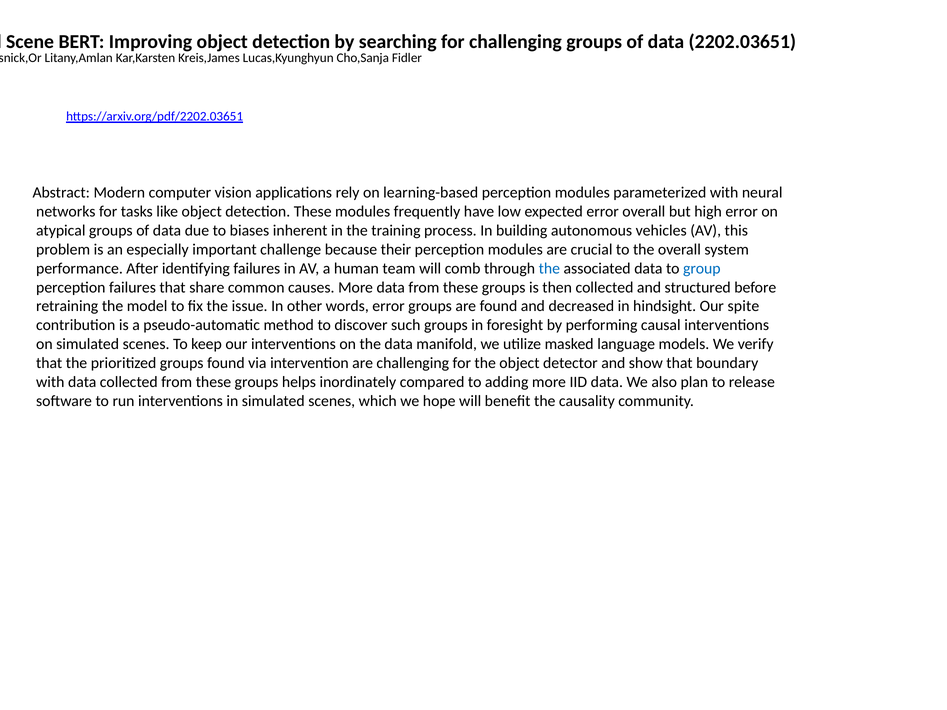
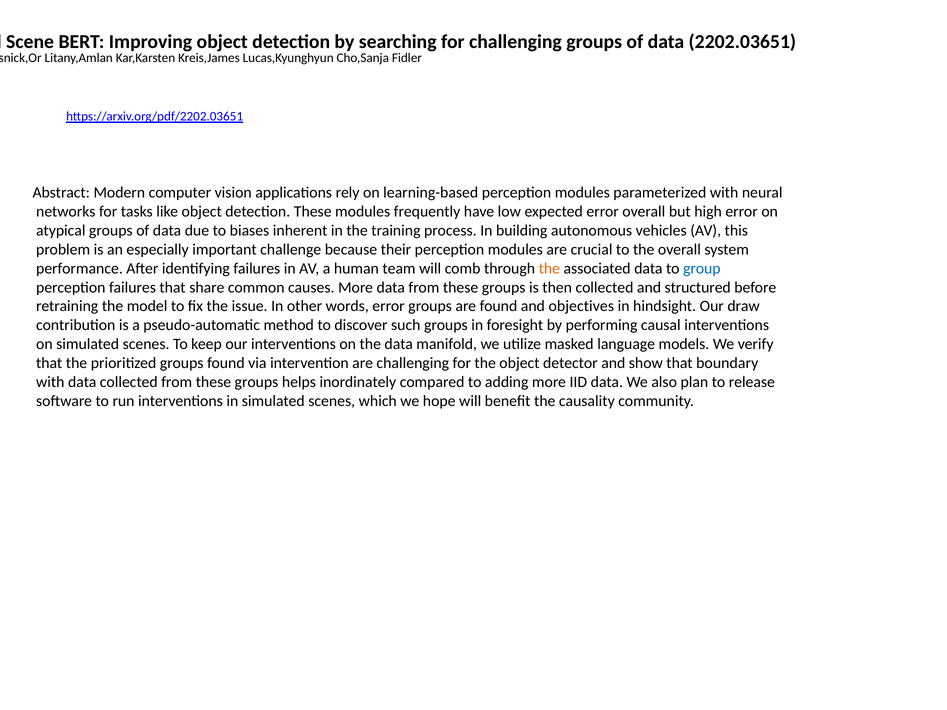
the at (549, 268) colour: blue -> orange
decreased: decreased -> objectives
spite: spite -> draw
